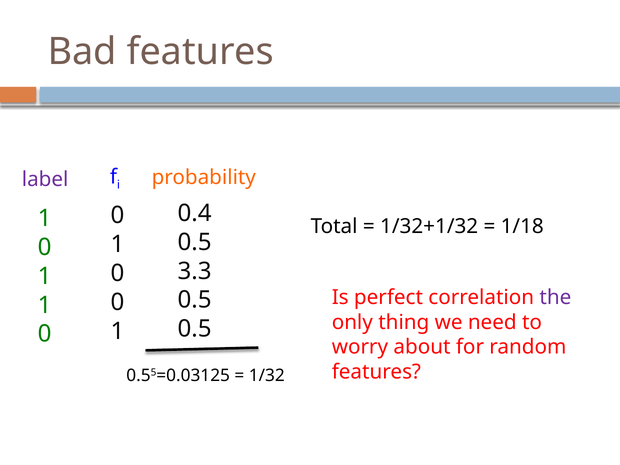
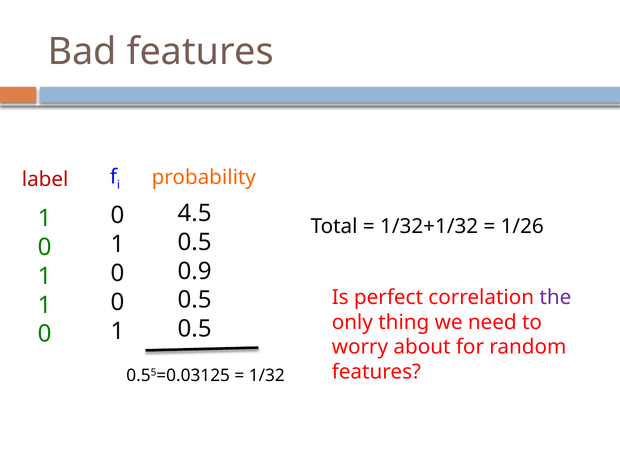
label colour: purple -> red
0.4: 0.4 -> 4.5
1/18: 1/18 -> 1/26
3.3: 3.3 -> 0.9
